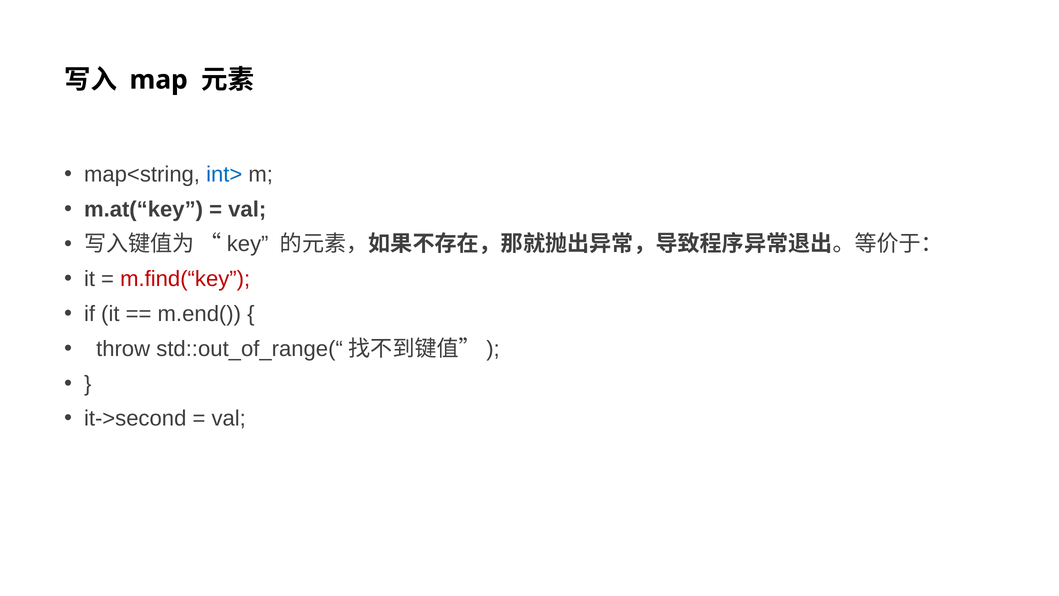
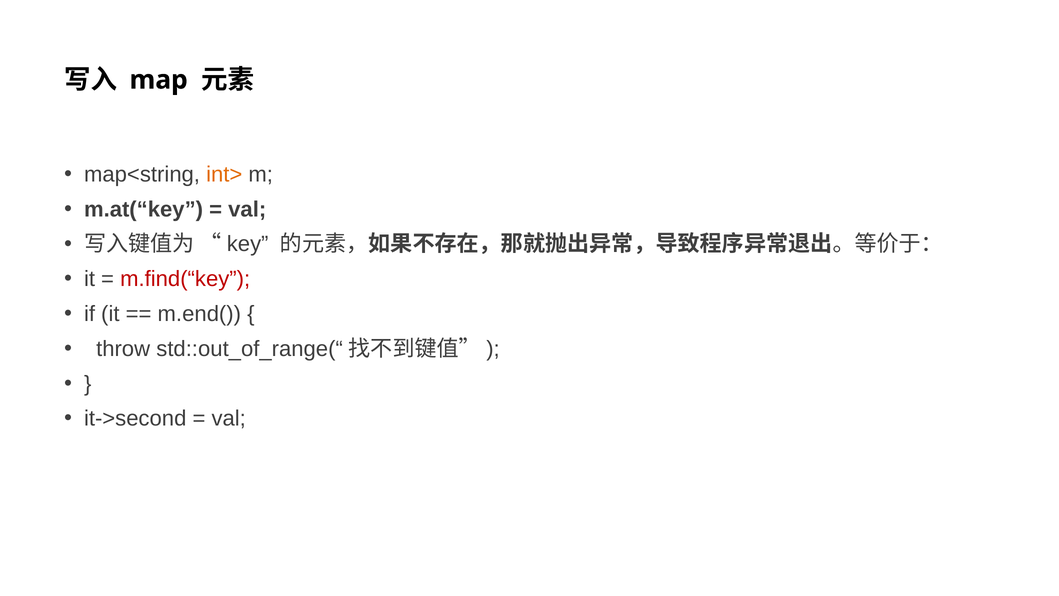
int> colour: blue -> orange
